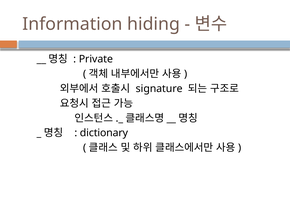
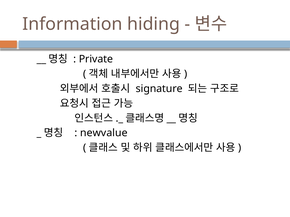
dictionary: dictionary -> newvalue
